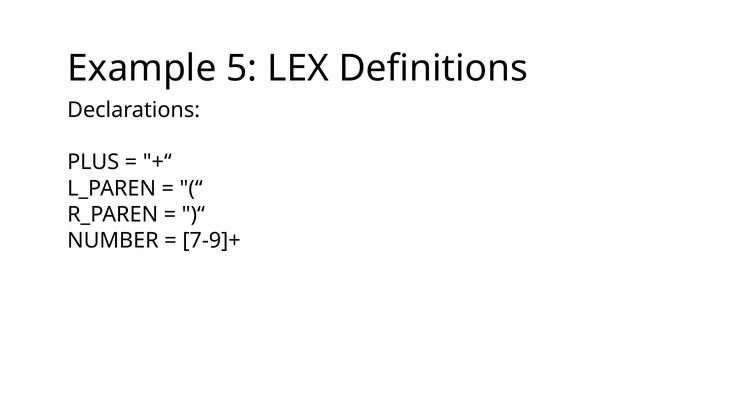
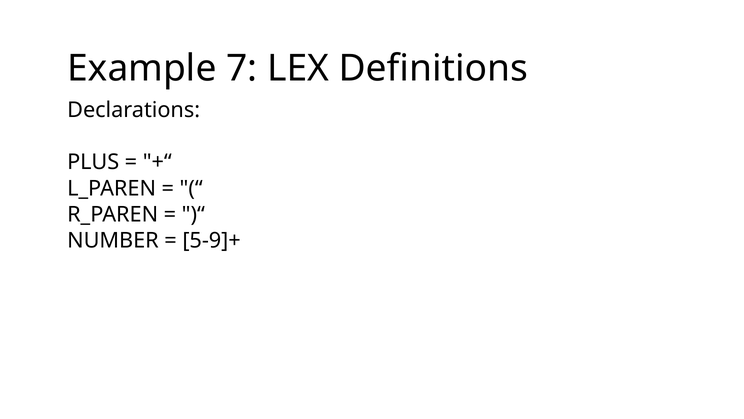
5: 5 -> 7
7-9]+: 7-9]+ -> 5-9]+
